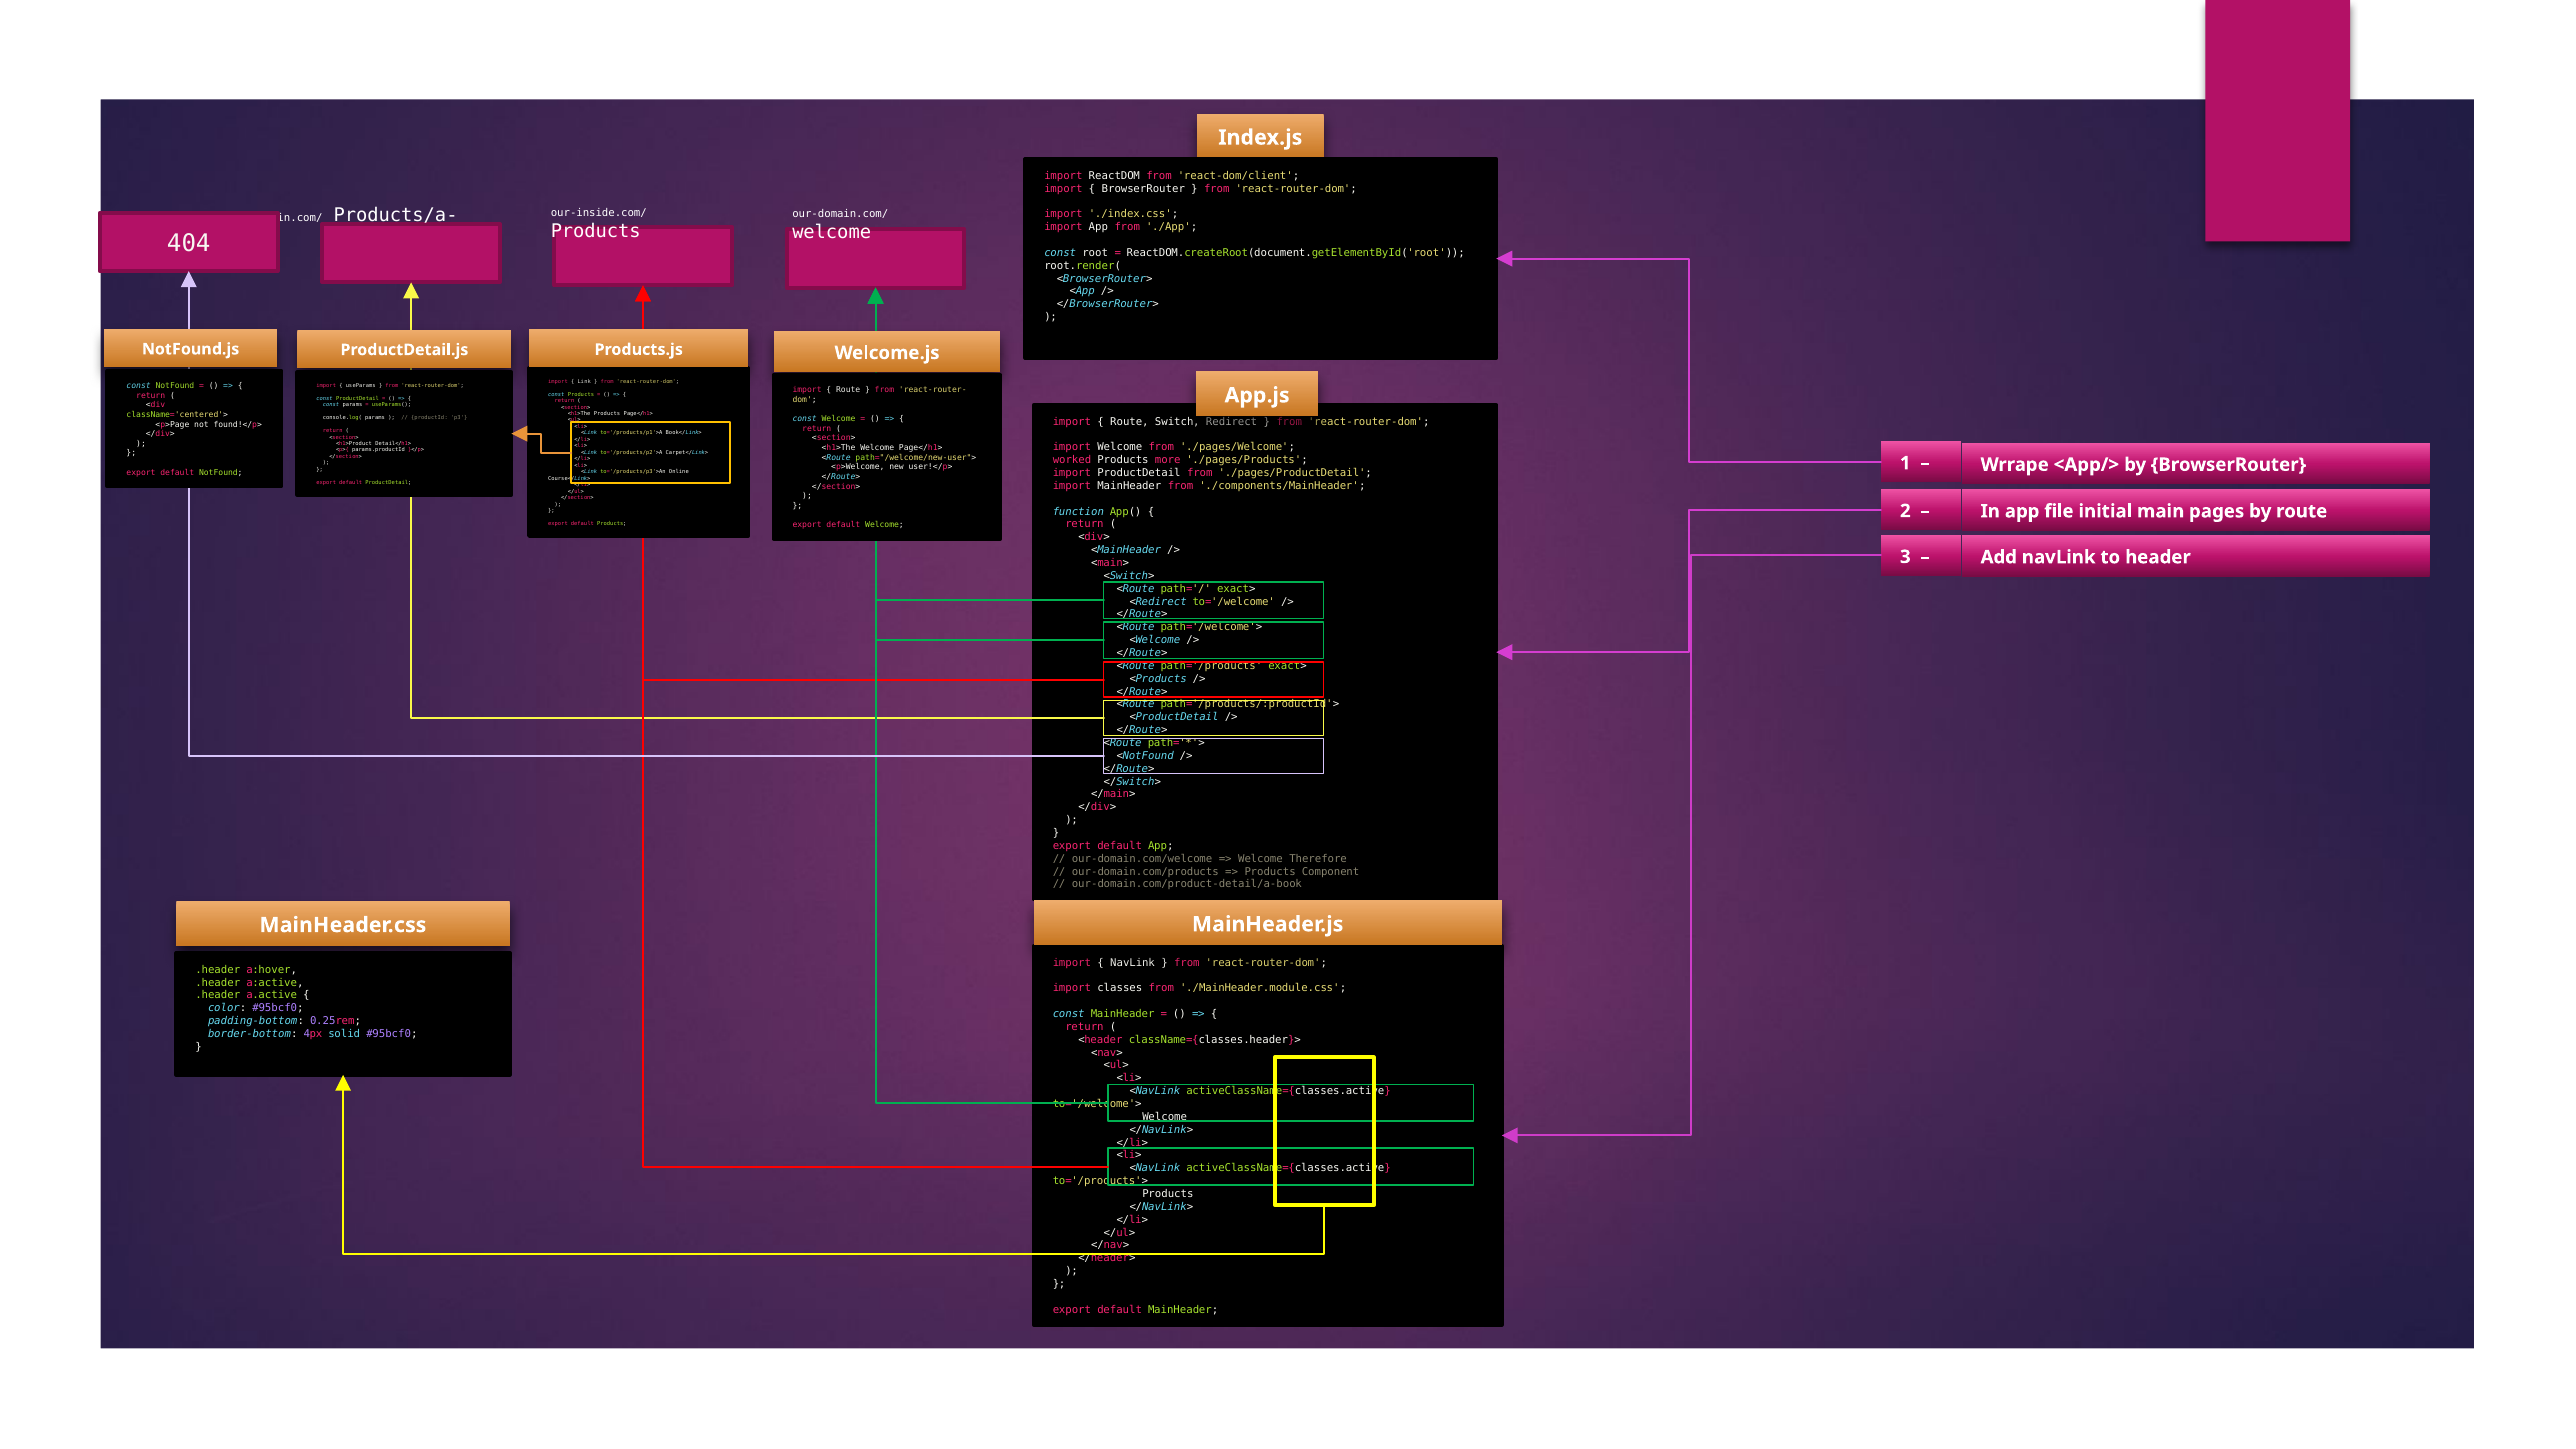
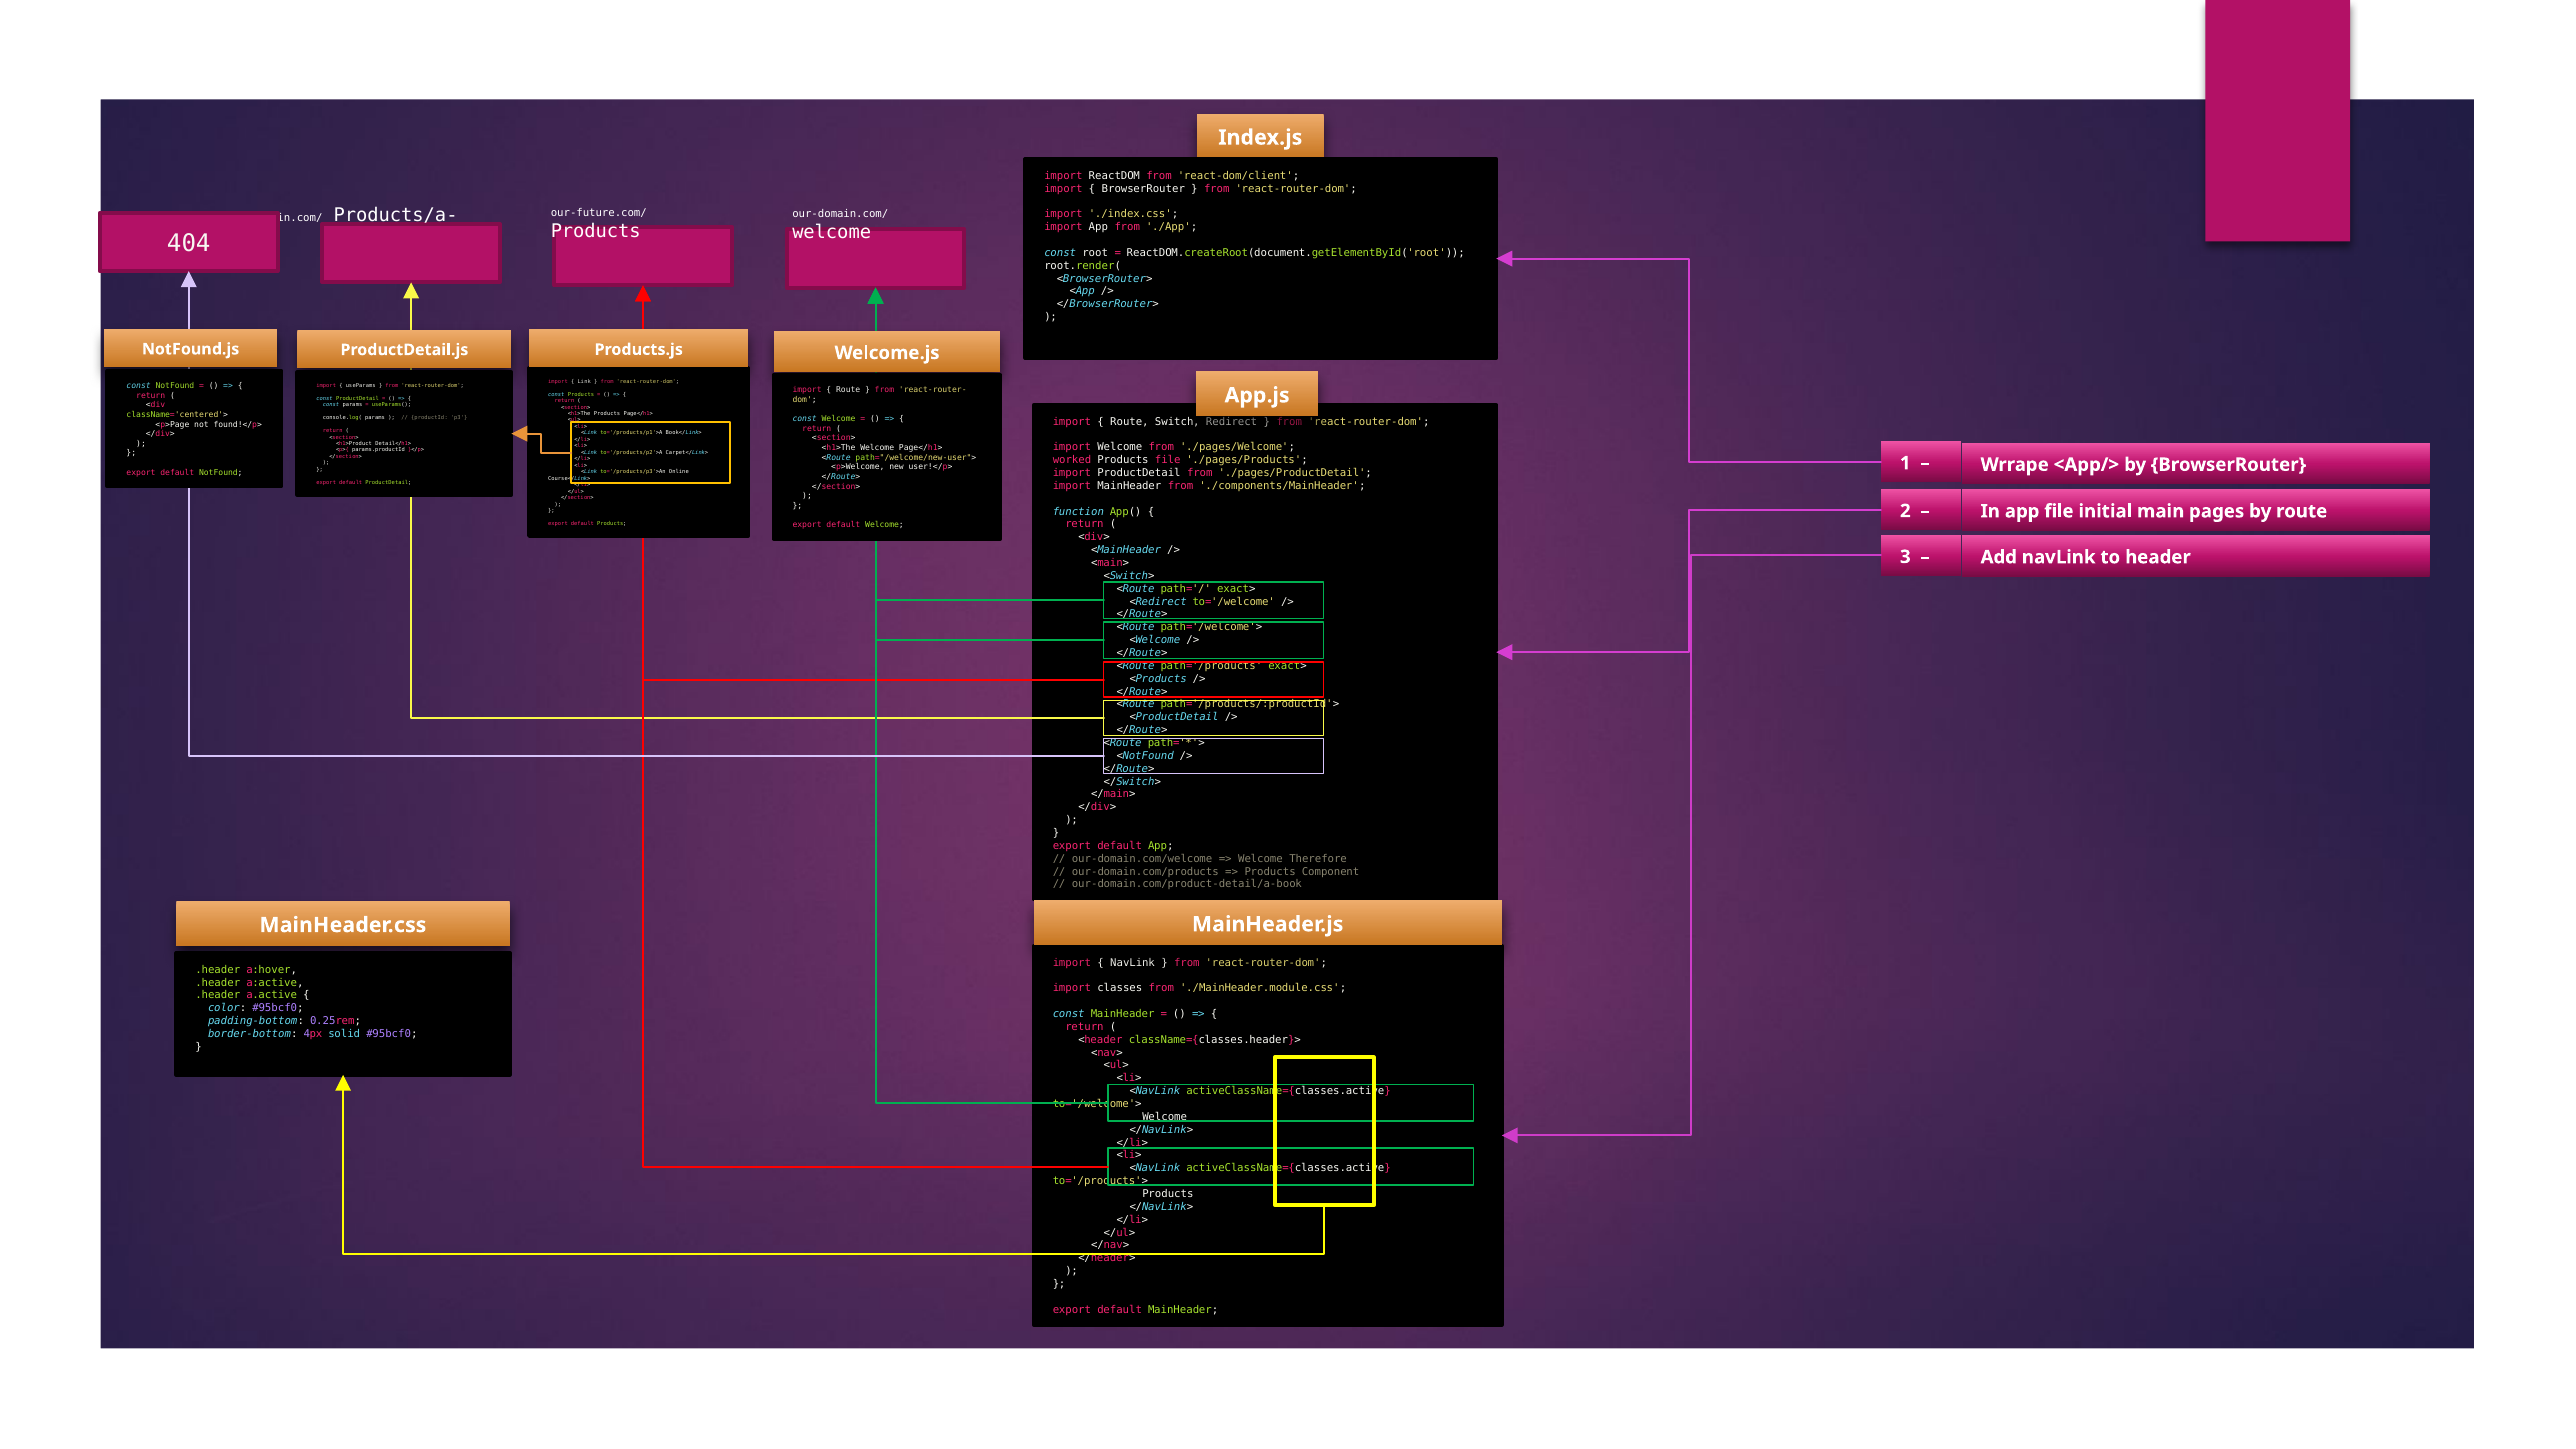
our-inside.com/: our-inside.com/ -> our-future.com/
Products more: more -> file
